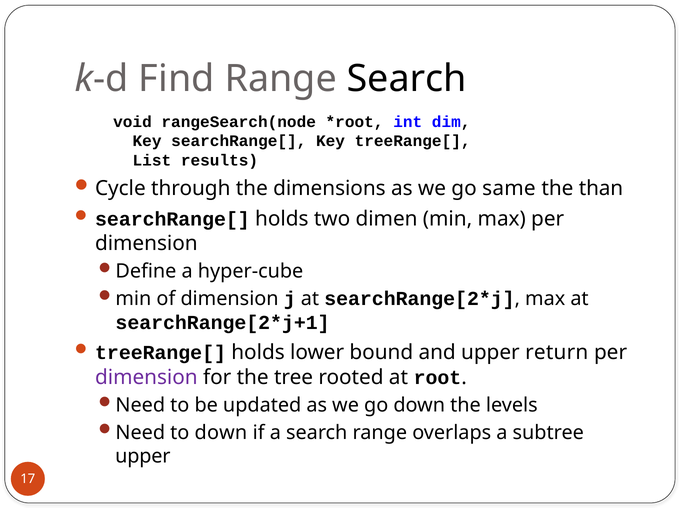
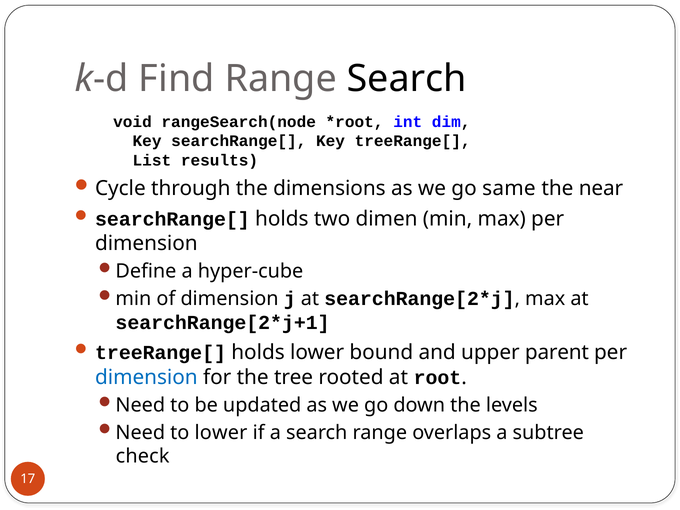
than: than -> near
return: return -> parent
dimension at (146, 377) colour: purple -> blue
to down: down -> lower
upper at (143, 456): upper -> check
